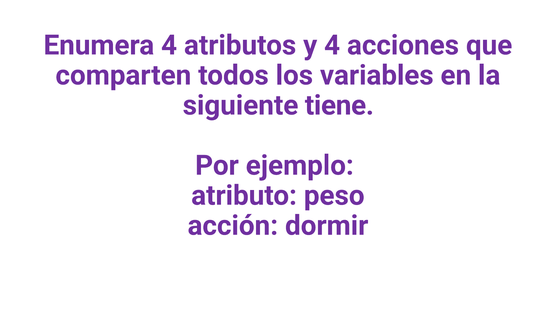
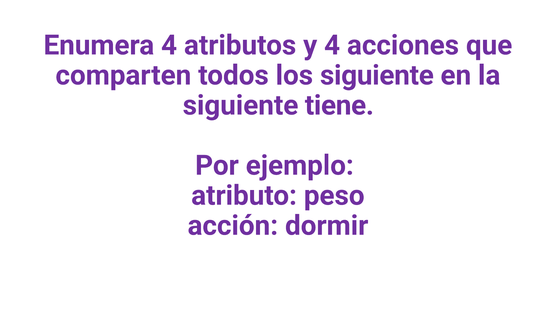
los variables: variables -> siguiente
